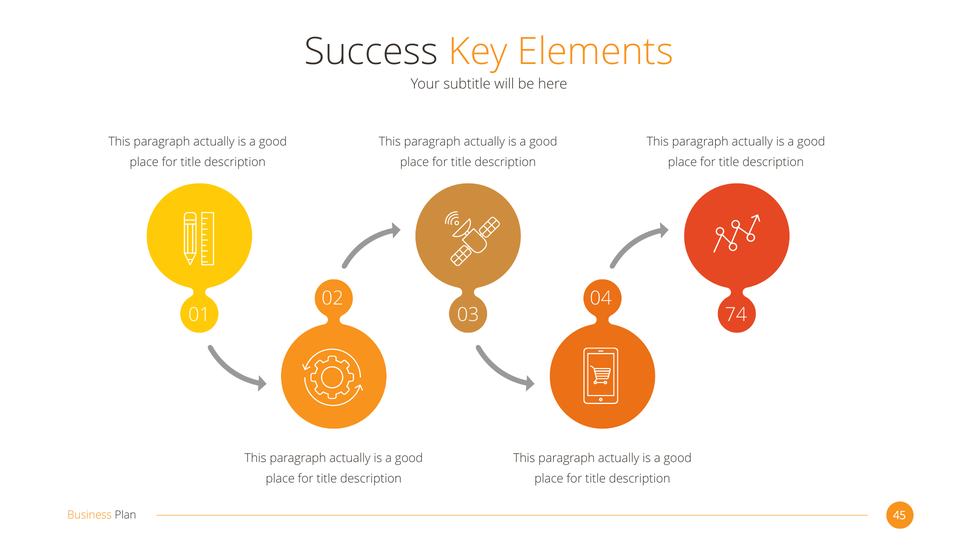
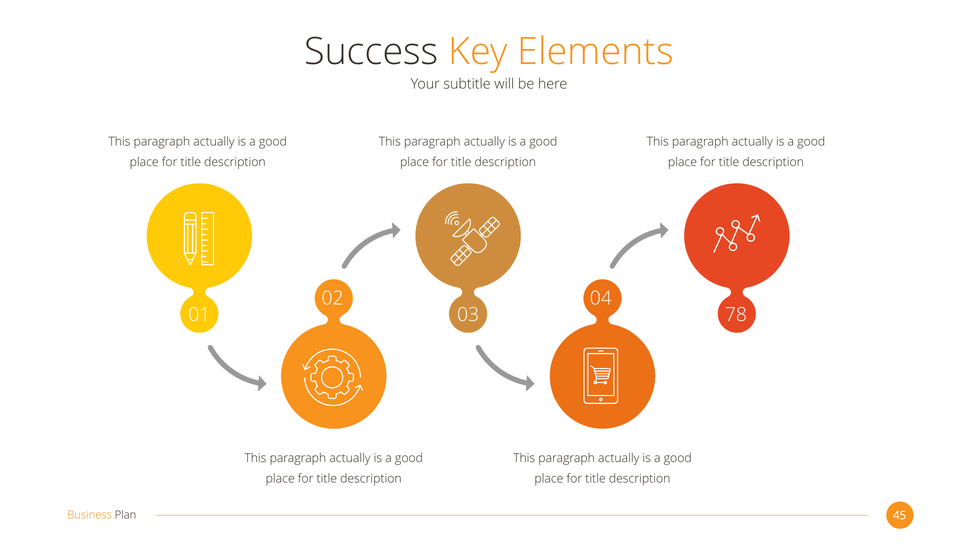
74: 74 -> 78
